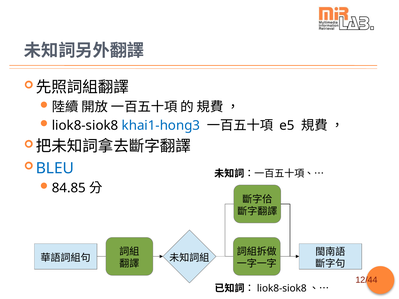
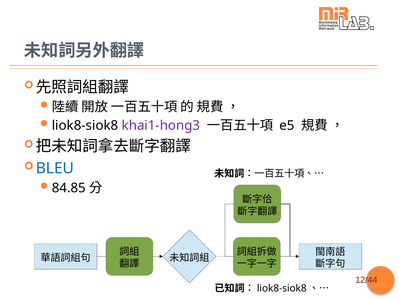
khai1-hong3 colour: blue -> purple
